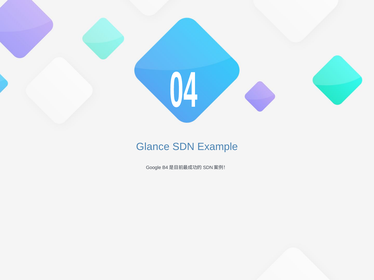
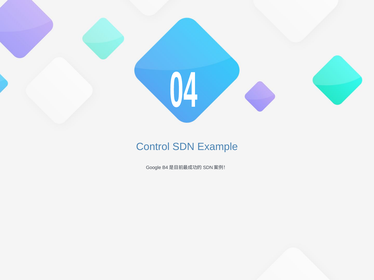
Glance: Glance -> Control
